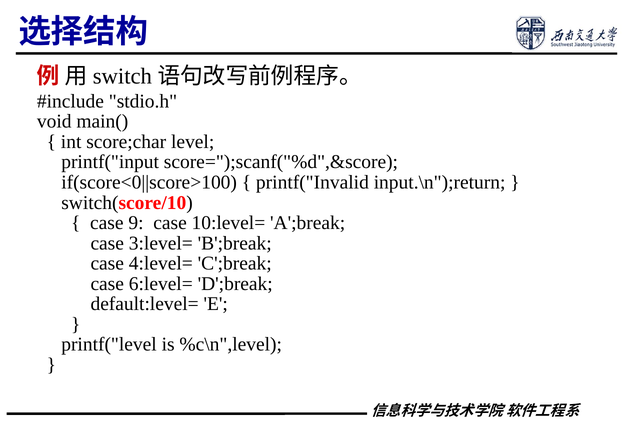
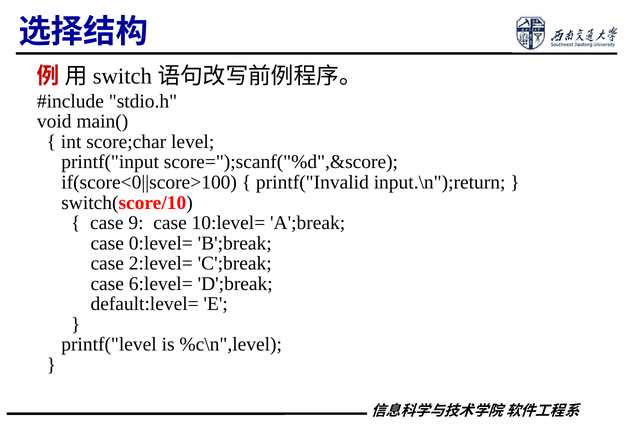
3:level=: 3:level= -> 0:level=
4:level=: 4:level= -> 2:level=
